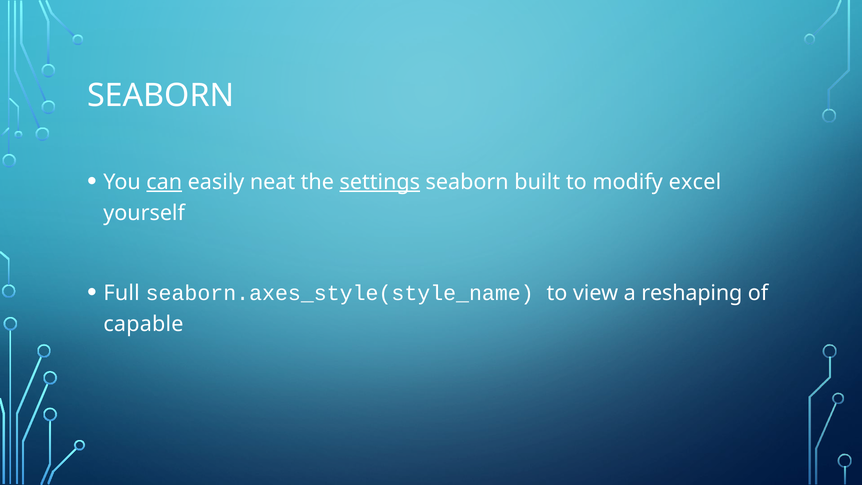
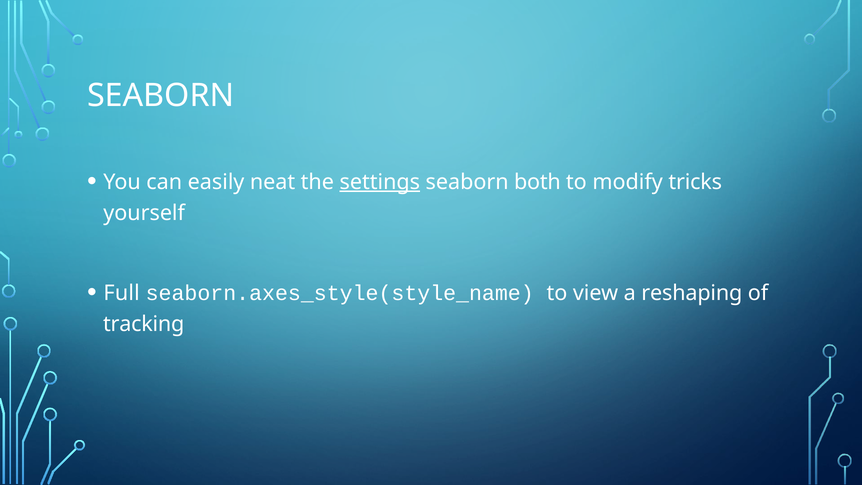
can underline: present -> none
built: built -> both
excel: excel -> tricks
capable: capable -> tracking
